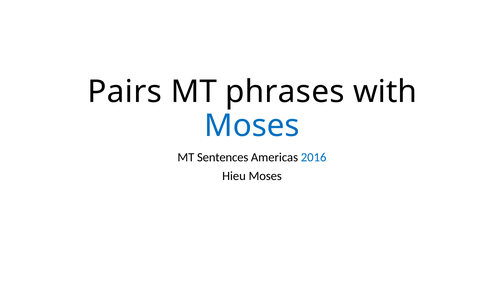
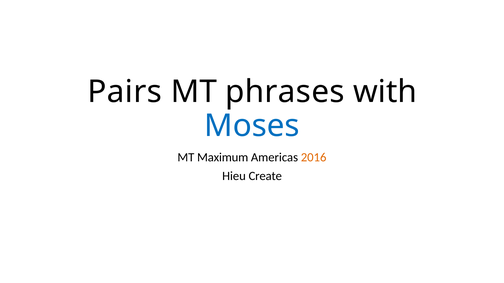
Sentences: Sentences -> Maximum
2016 colour: blue -> orange
Hieu Moses: Moses -> Create
